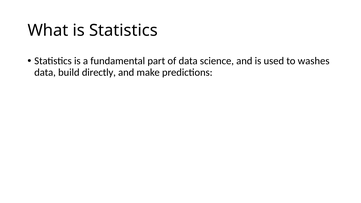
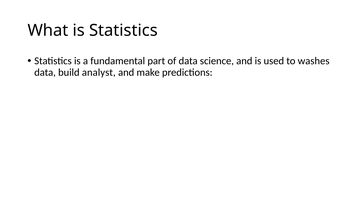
directly: directly -> analyst
